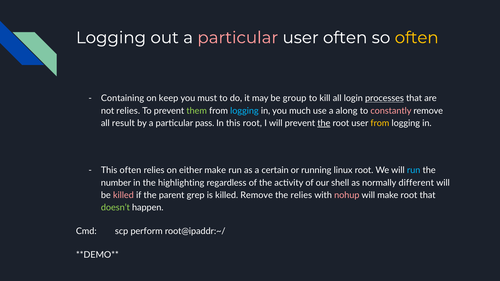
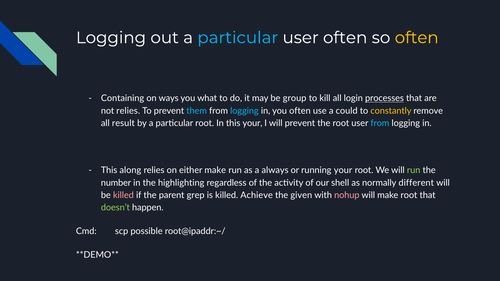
particular at (238, 38) colour: pink -> light blue
keep: keep -> ways
must: must -> what
them colour: light green -> light blue
you much: much -> often
along: along -> could
constantly colour: pink -> yellow
particular pass: pass -> root
this root: root -> your
the at (324, 123) underline: present -> none
from at (380, 123) colour: yellow -> light blue
This often: often -> along
certain: certain -> always
running linux: linux -> your
run at (414, 170) colour: light blue -> light green
killed Remove: Remove -> Achieve
the relies: relies -> given
perform: perform -> possible
